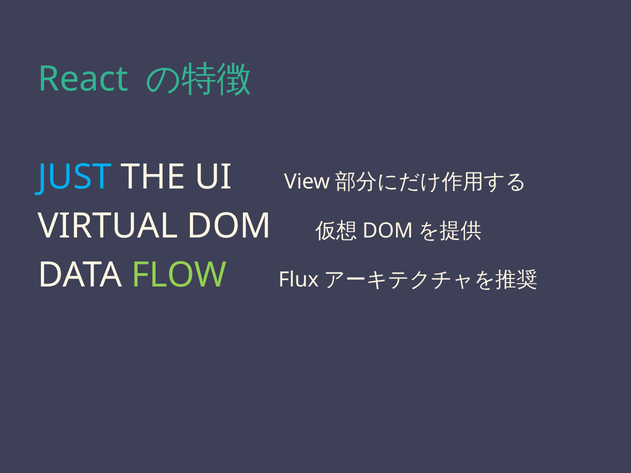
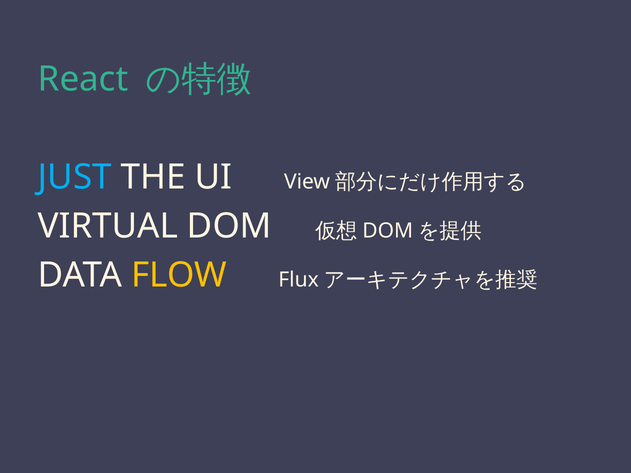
FLOW colour: light green -> yellow
